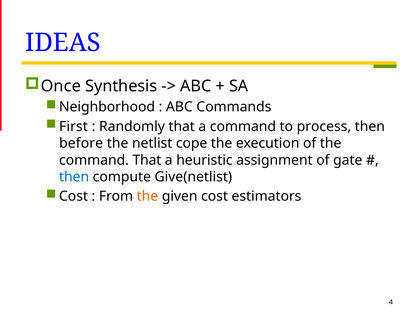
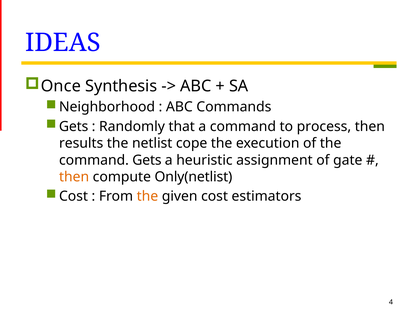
First at (74, 126): First -> Gets
before: before -> results
command That: That -> Gets
then at (74, 177) colour: blue -> orange
Give(netlist: Give(netlist -> Only(netlist
